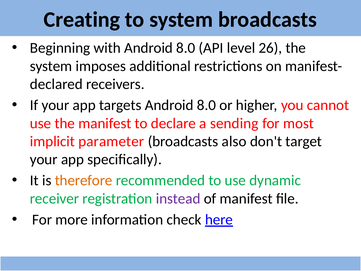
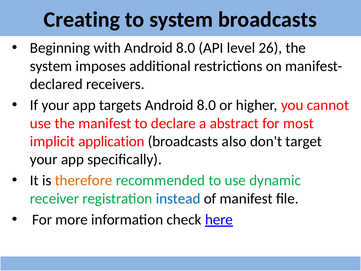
sending: sending -> abstract
parameter: parameter -> application
instead colour: purple -> blue
